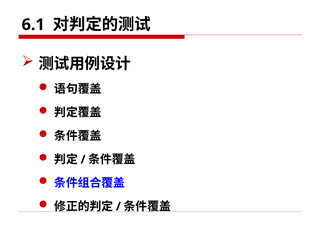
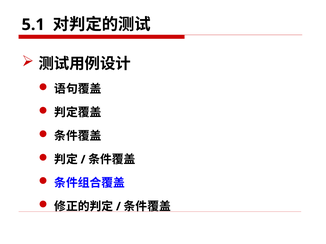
6.1: 6.1 -> 5.1
